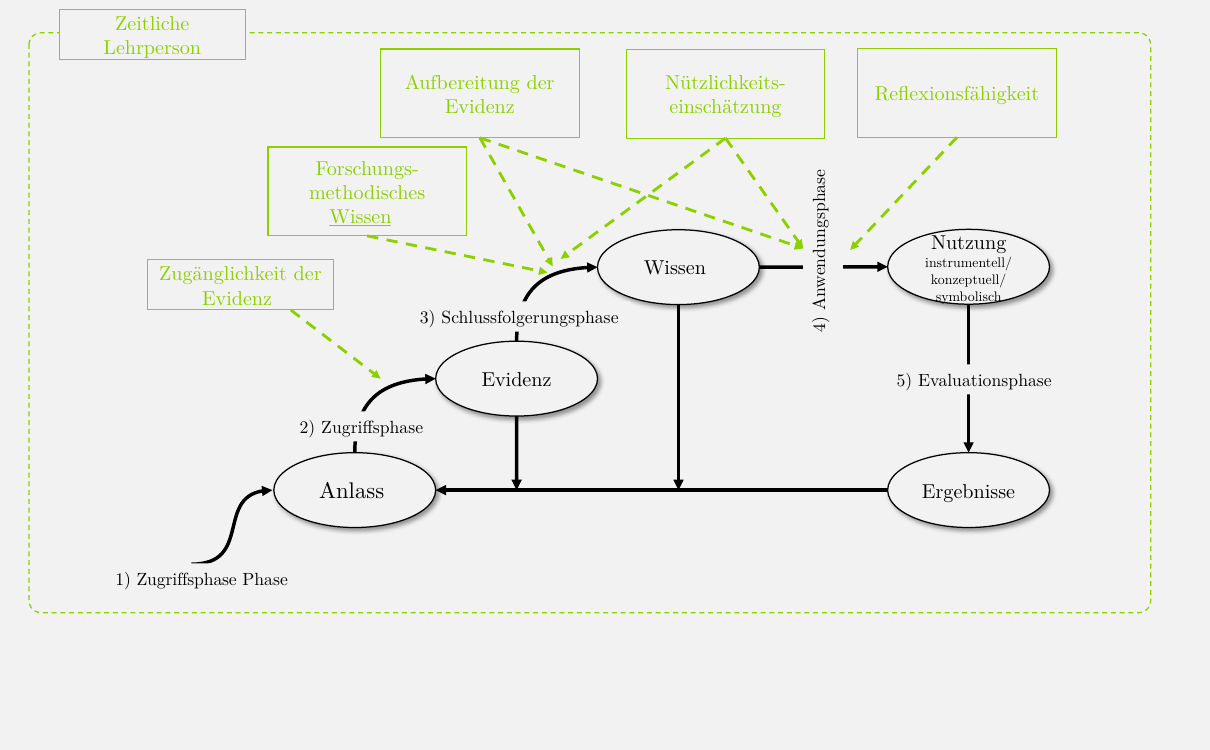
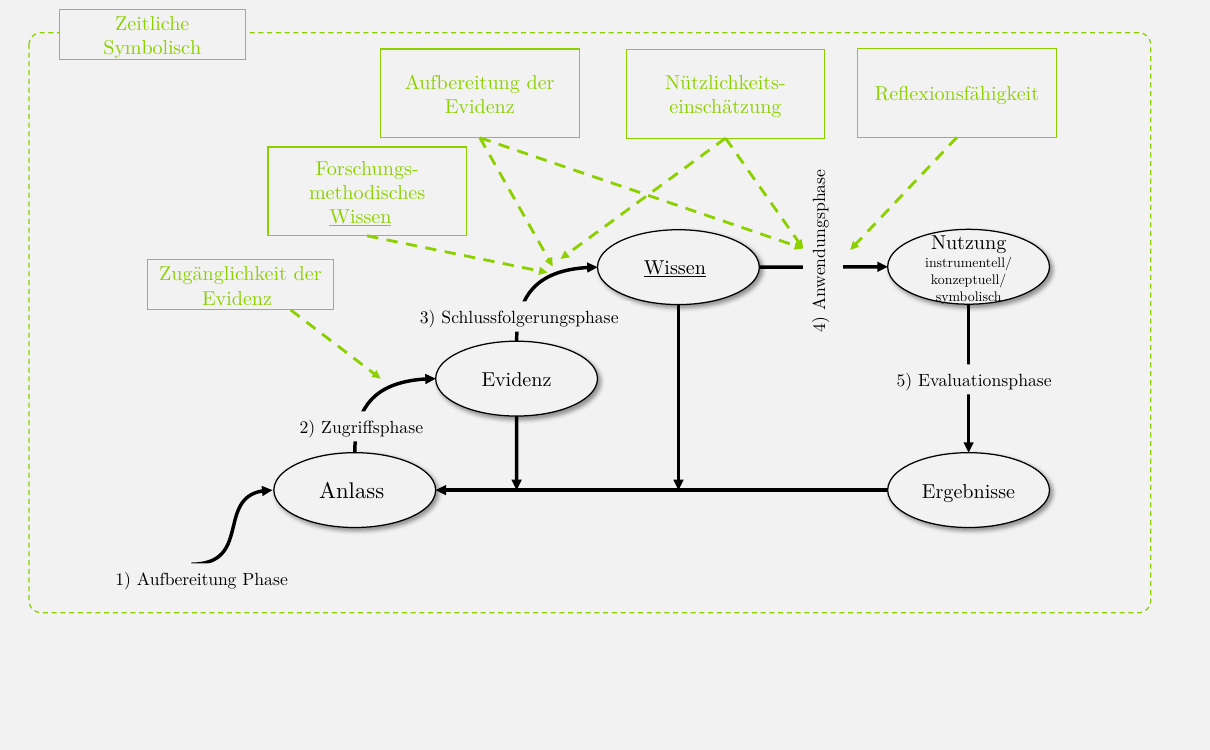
Lehrperson at (152, 48): Lehrperson -> Symbolisch
Wissen at (675, 268) underline: none -> present
1 Zugriffsphase: Zugriffsphase -> Aufbereitung
